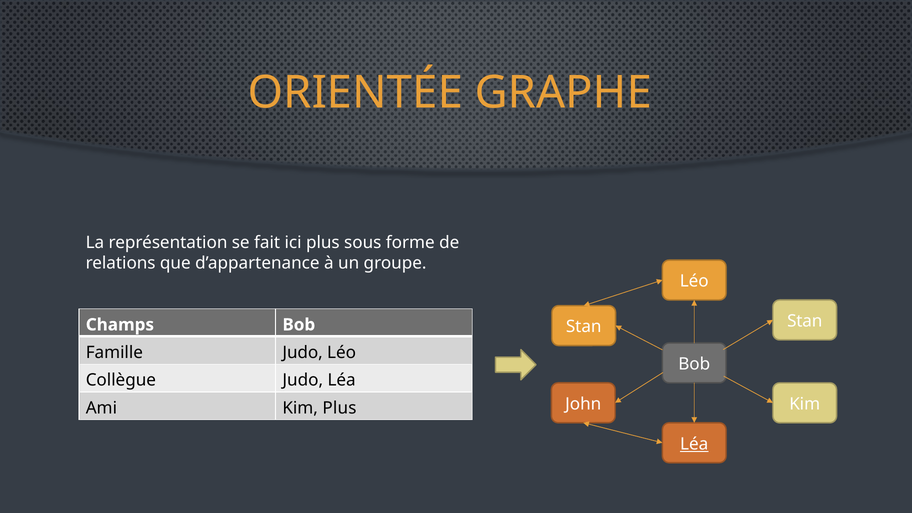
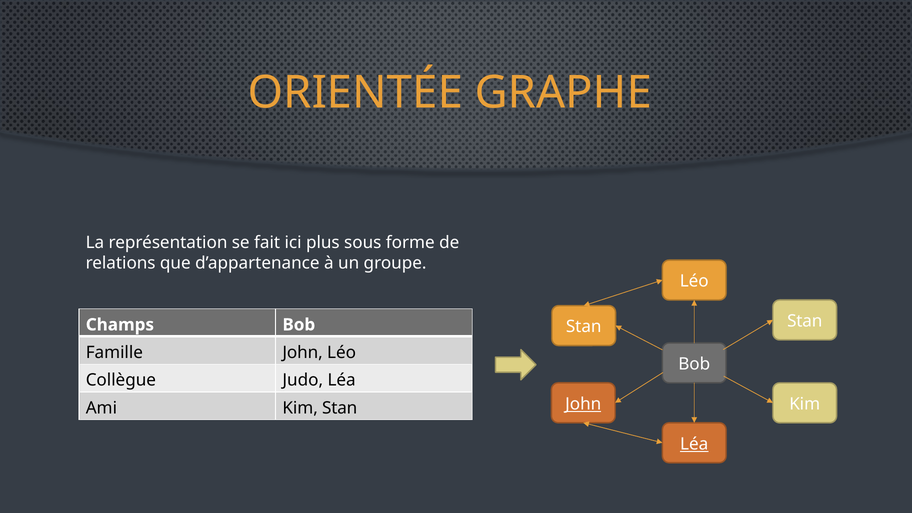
Famille Judo: Judo -> John
John at (583, 404) underline: none -> present
Kim Plus: Plus -> Stan
